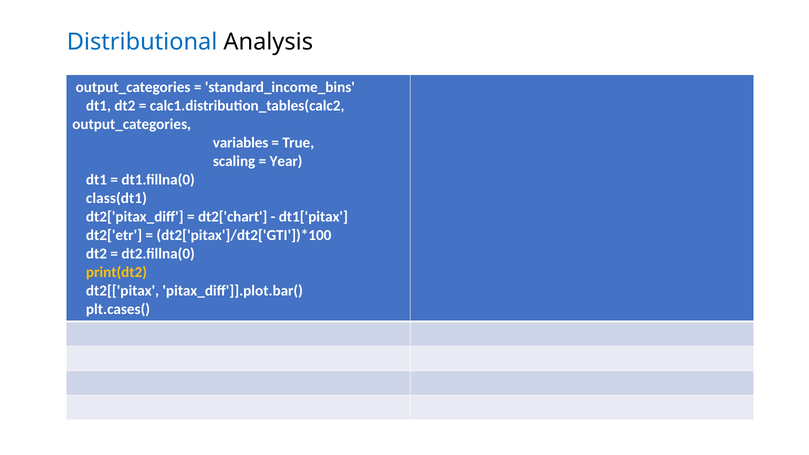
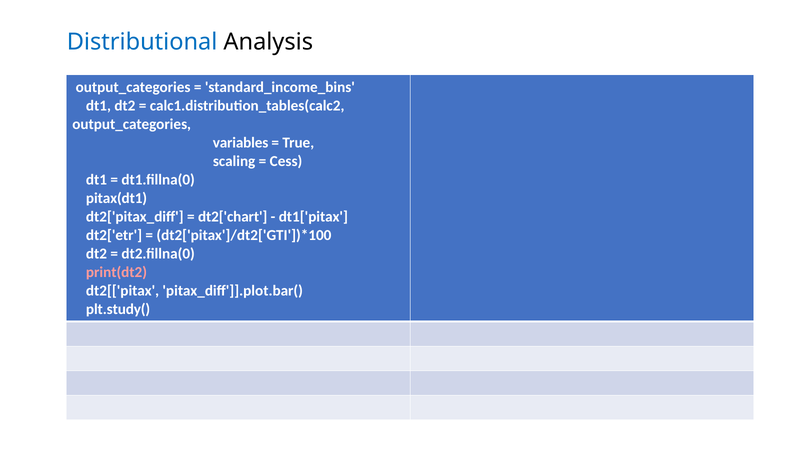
Year: Year -> Cess
class(dt1: class(dt1 -> pitax(dt1
print(dt2 colour: yellow -> pink
plt.cases(: plt.cases( -> plt.study(
